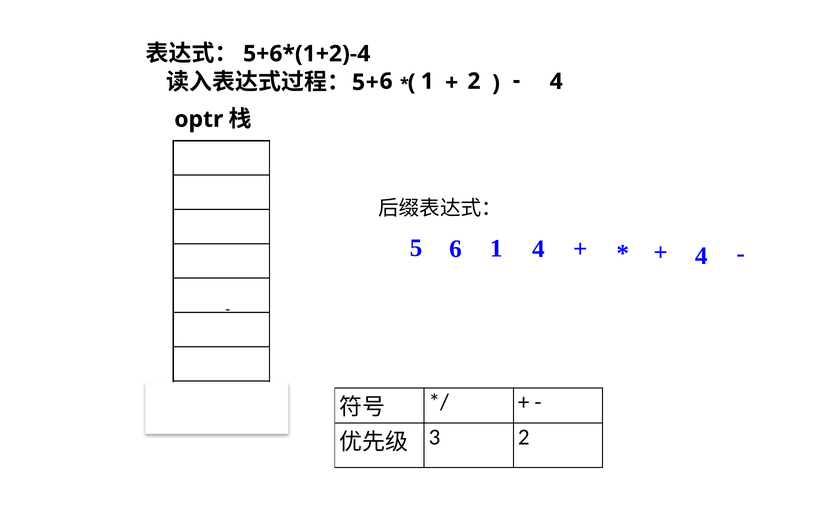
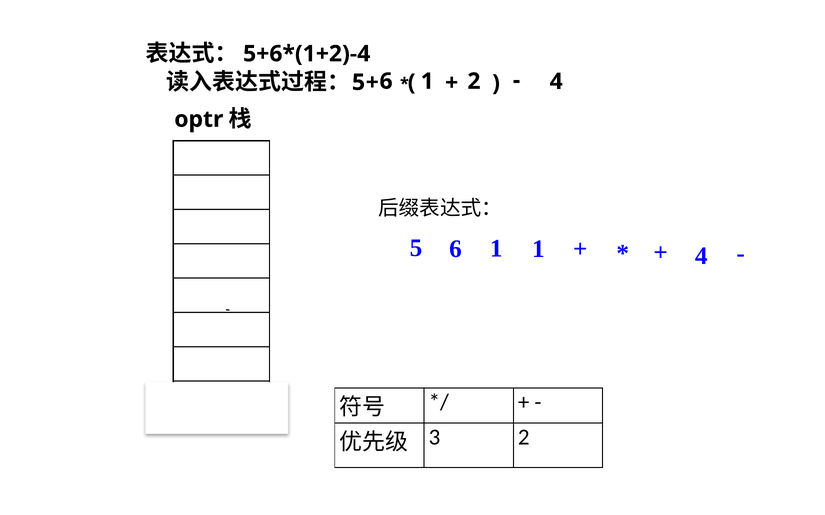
1 4: 4 -> 1
